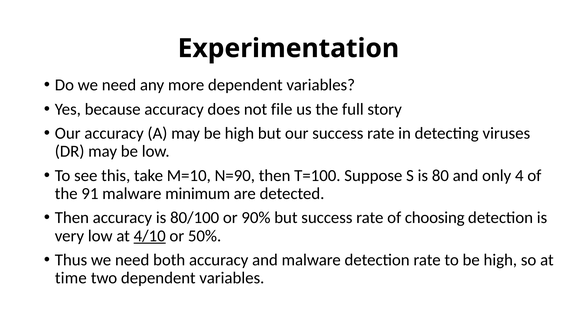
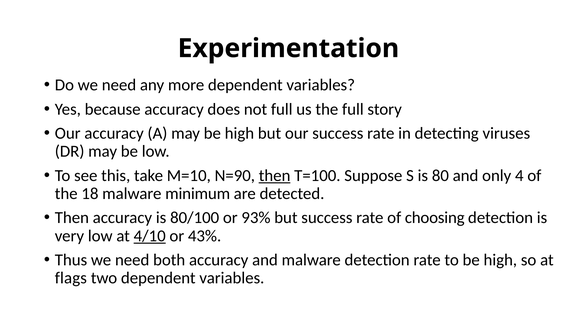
not file: file -> full
then at (275, 176) underline: none -> present
91: 91 -> 18
90%: 90% -> 93%
50%: 50% -> 43%
time: time -> flags
